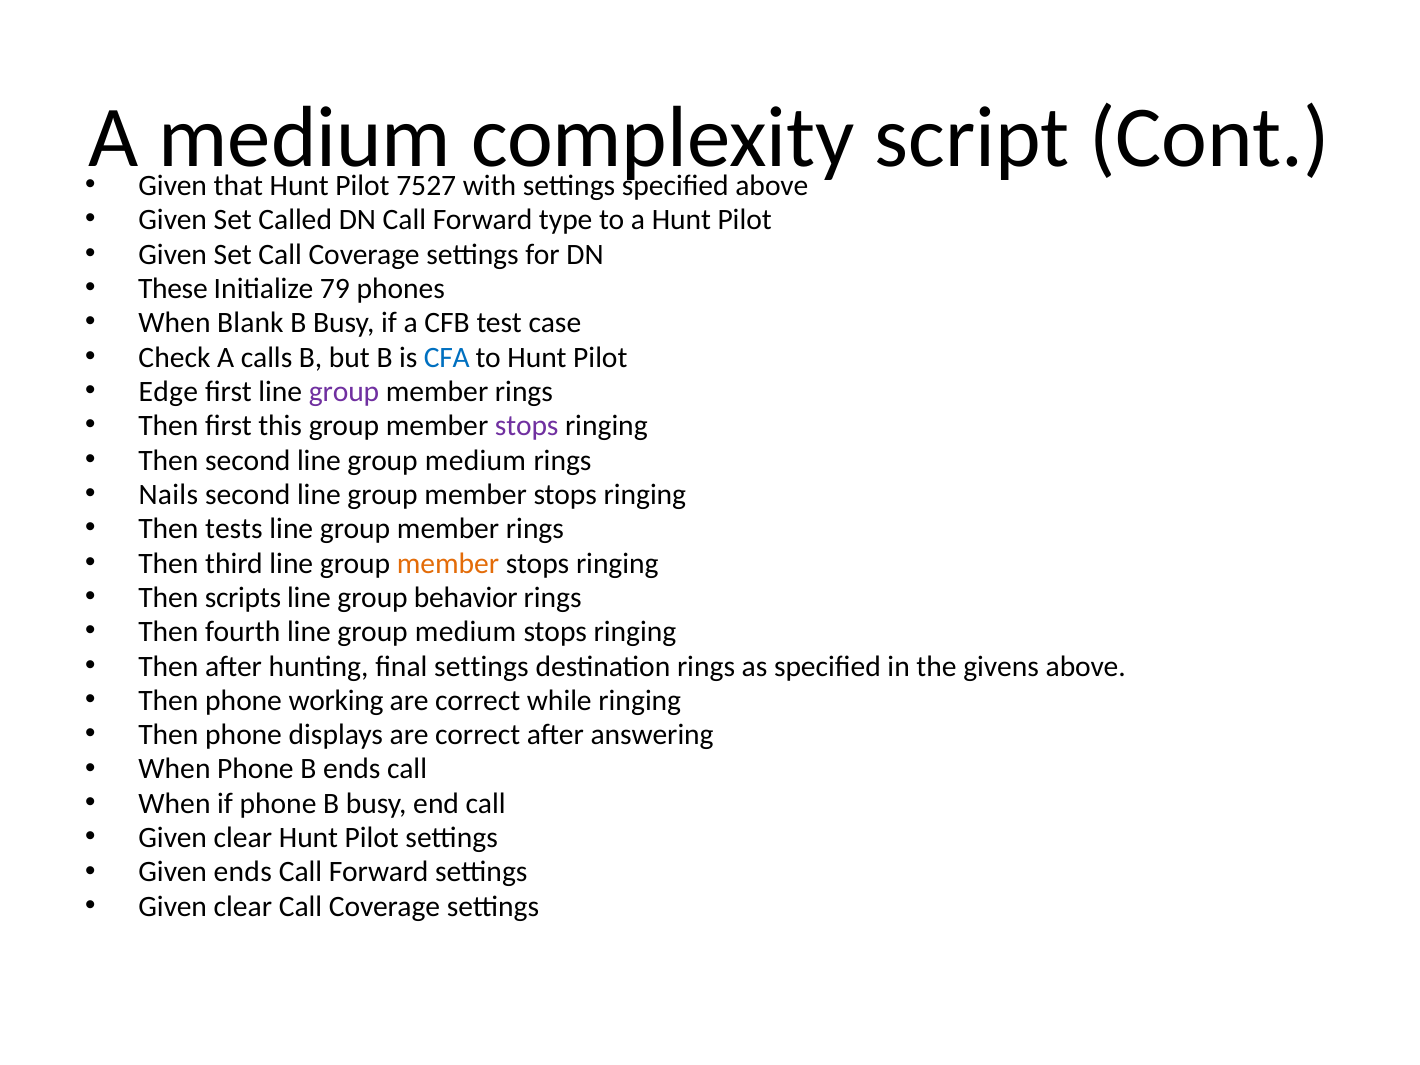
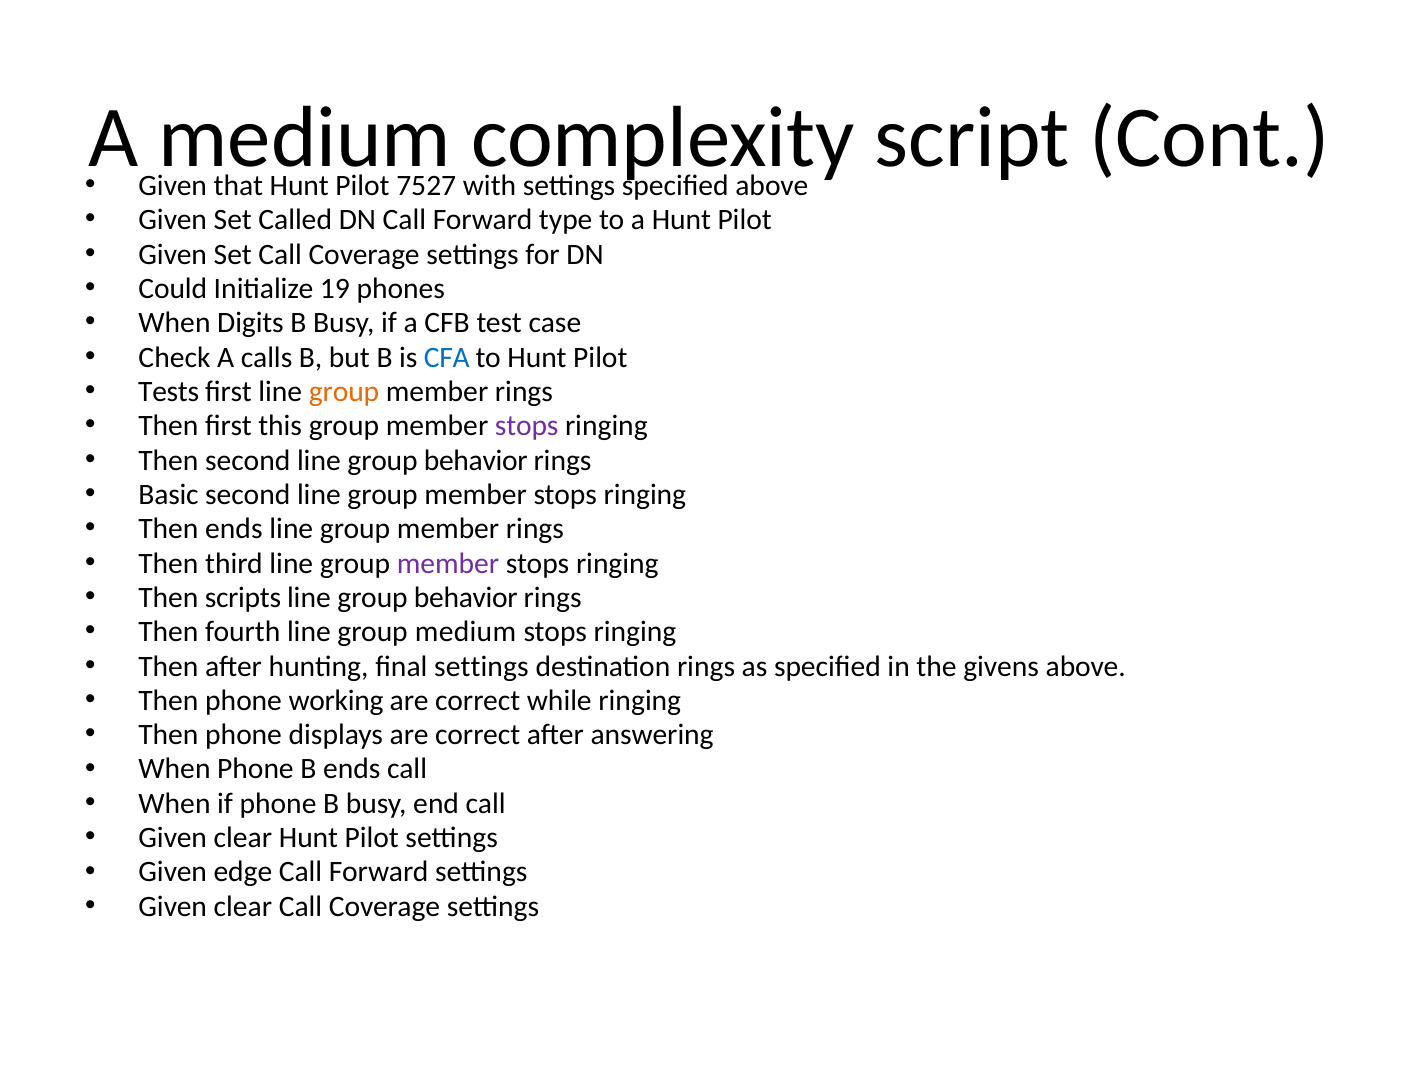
These: These -> Could
79: 79 -> 19
Blank: Blank -> Digits
Edge: Edge -> Tests
group at (344, 392) colour: purple -> orange
second line group medium: medium -> behavior
Nails: Nails -> Basic
Then tests: tests -> ends
member at (448, 563) colour: orange -> purple
Given ends: ends -> edge
